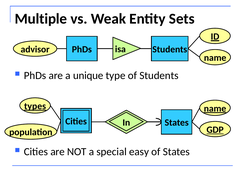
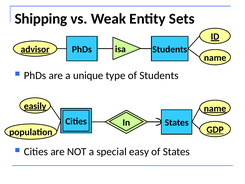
Multiple: Multiple -> Shipping
advisor underline: none -> present
types: types -> easily
